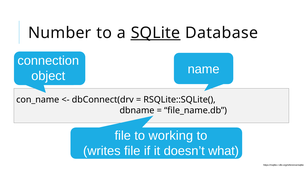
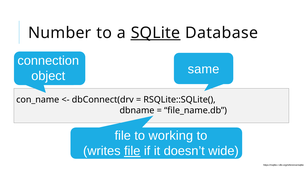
name: name -> same
file at (132, 151) underline: none -> present
what: what -> wide
